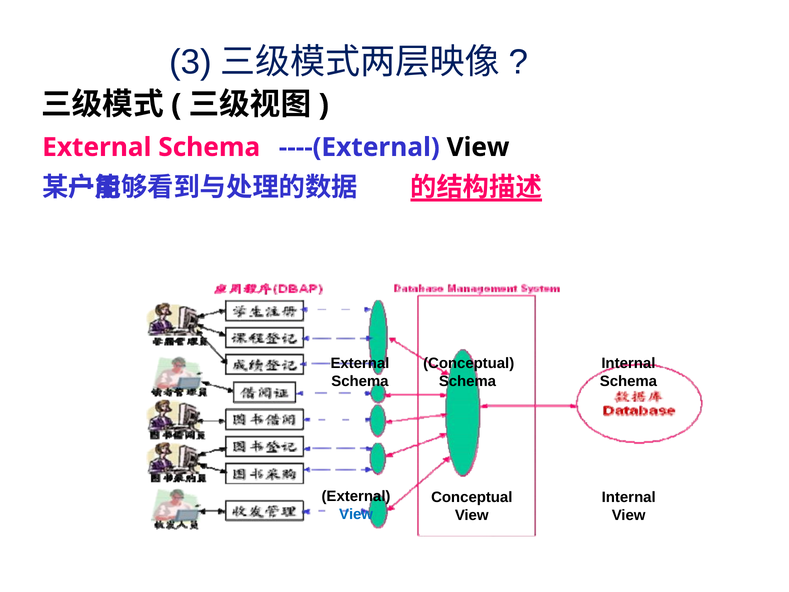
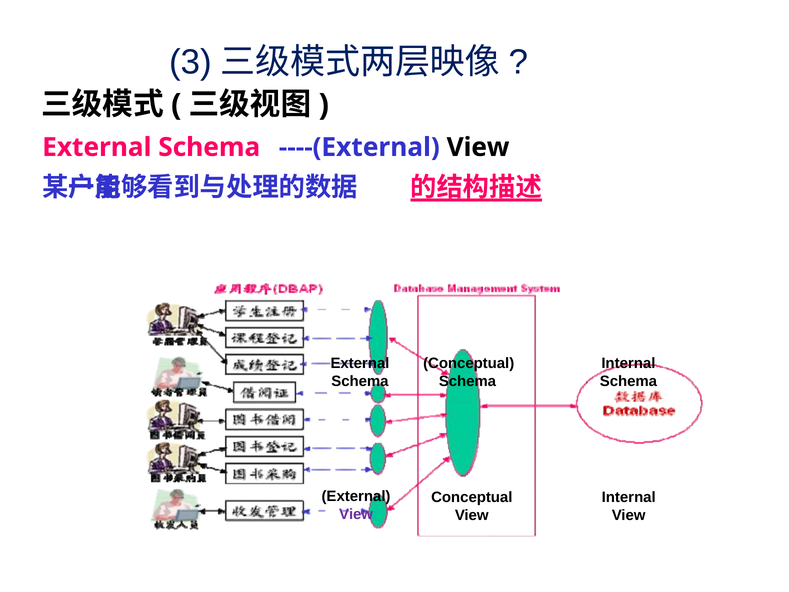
View at (356, 514) colour: blue -> purple
